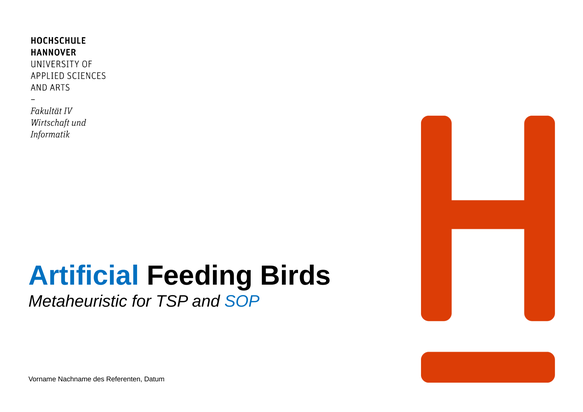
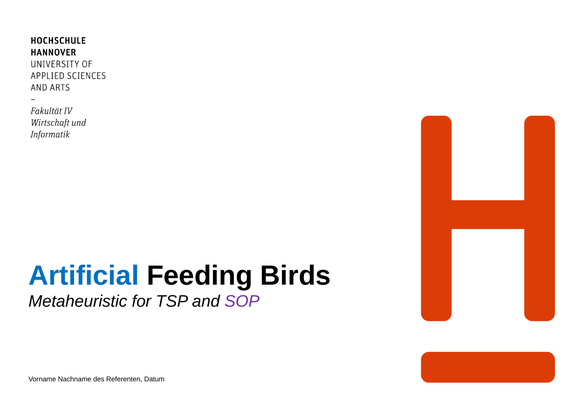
SOP colour: blue -> purple
